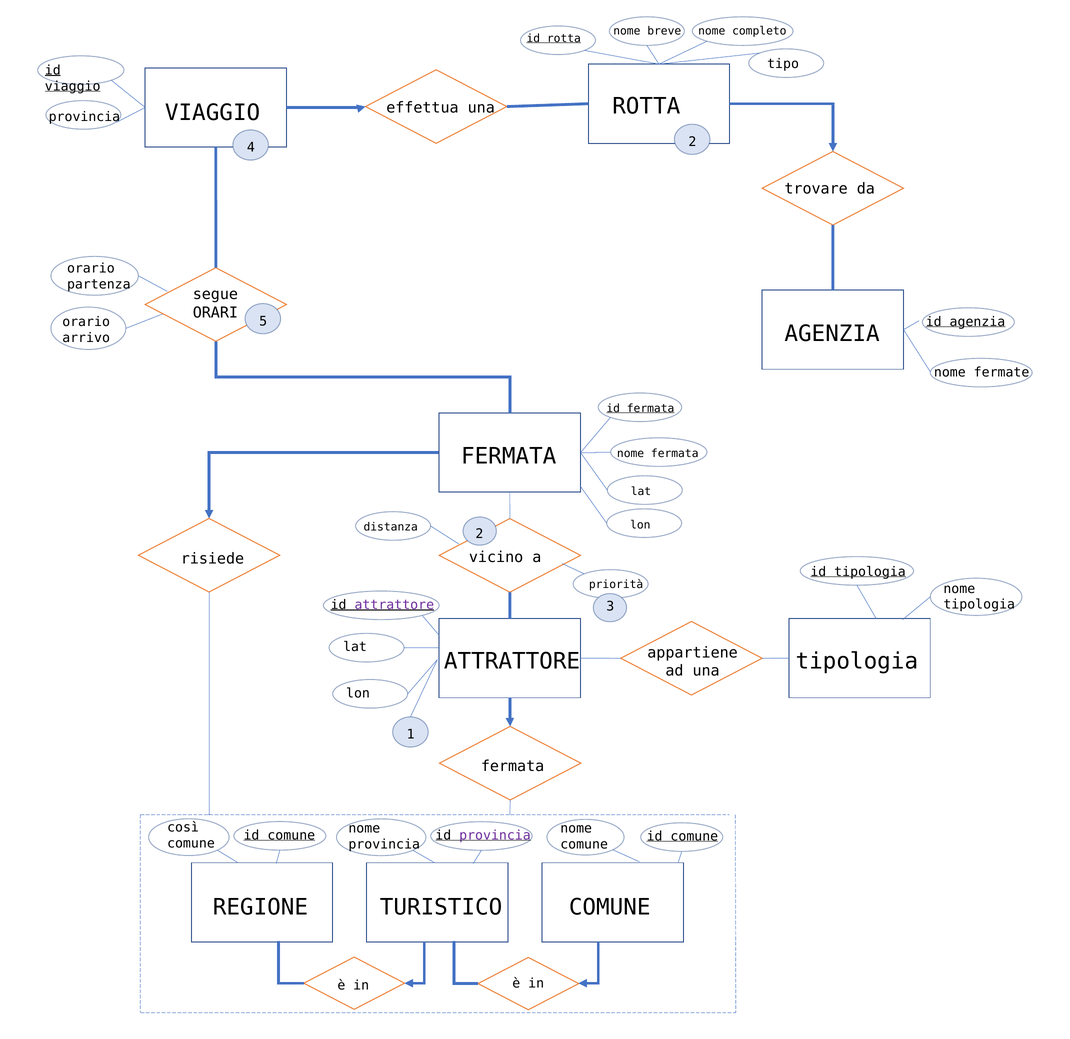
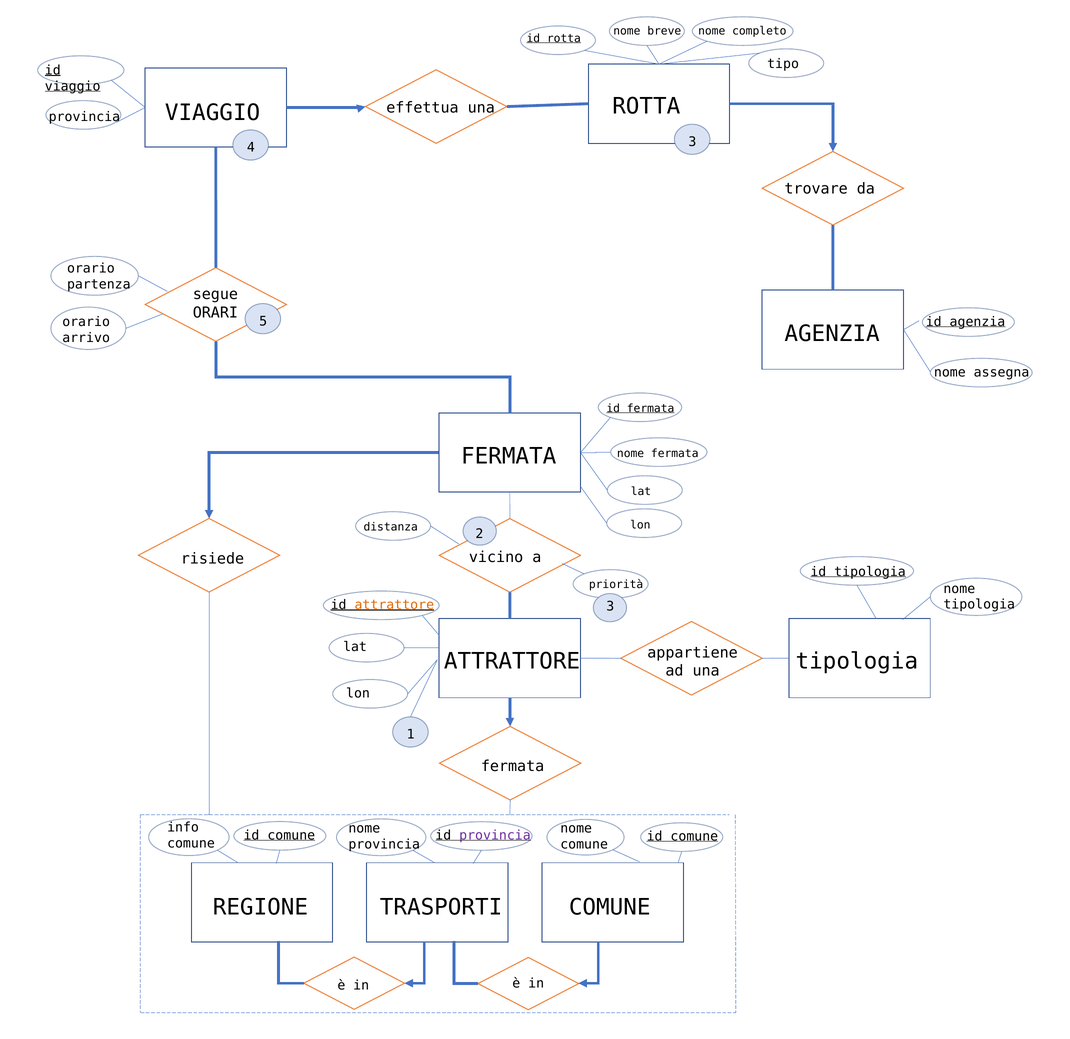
4 2: 2 -> 3
fermate: fermate -> assegna
attrattore at (394, 605) colour: purple -> orange
così: così -> info
TURISTICO: TURISTICO -> TRASPORTI
